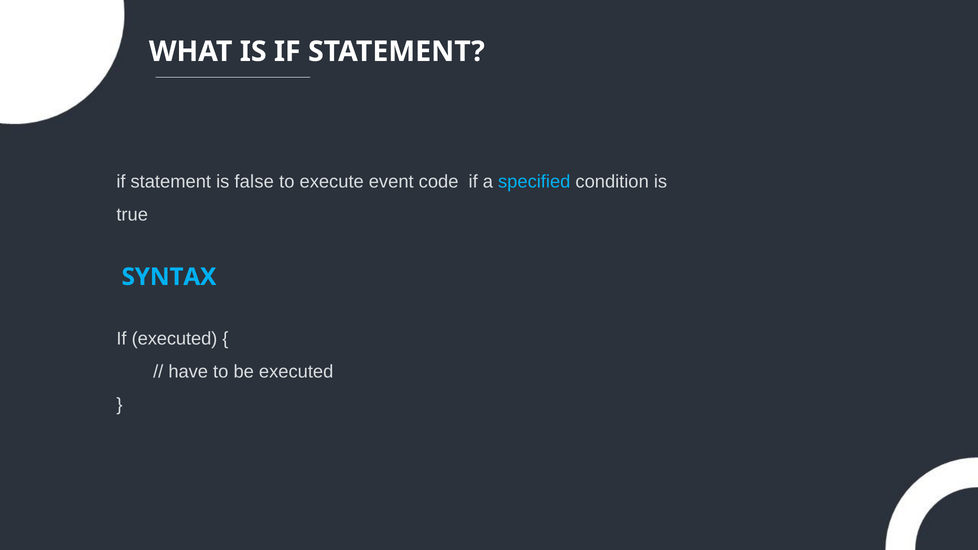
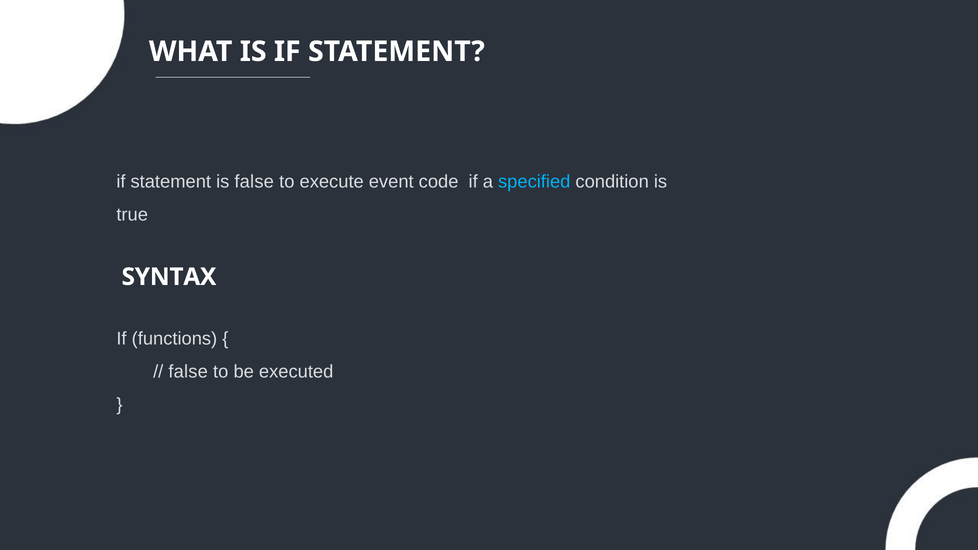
SYNTAX colour: light blue -> white
If executed: executed -> functions
have at (188, 372): have -> false
